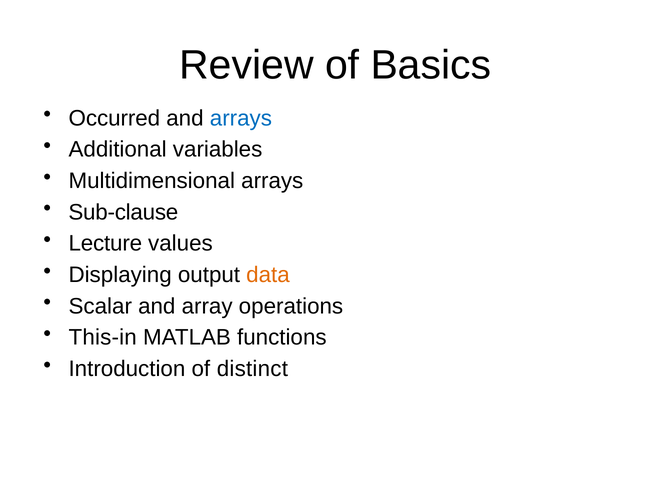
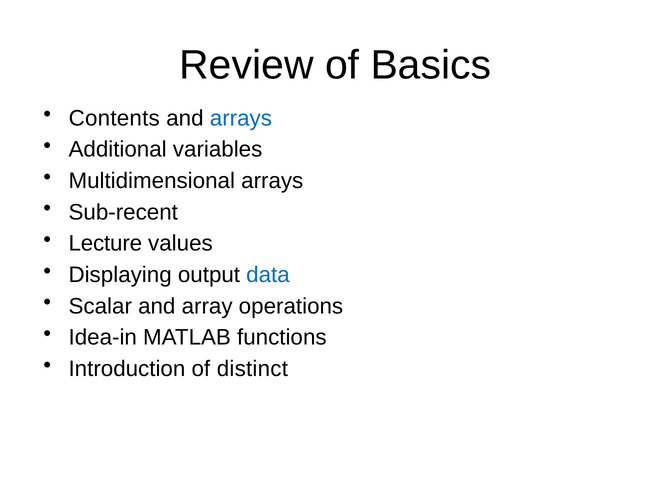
Occurred: Occurred -> Contents
Sub-clause: Sub-clause -> Sub-recent
data colour: orange -> blue
This-in: This-in -> Idea-in
